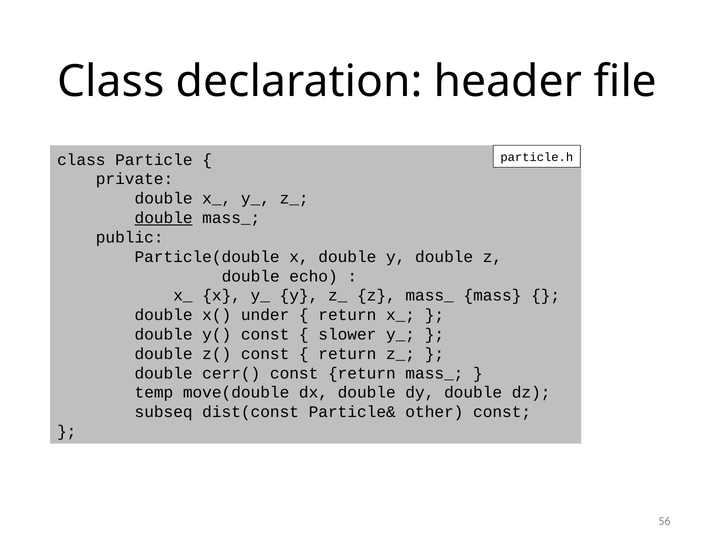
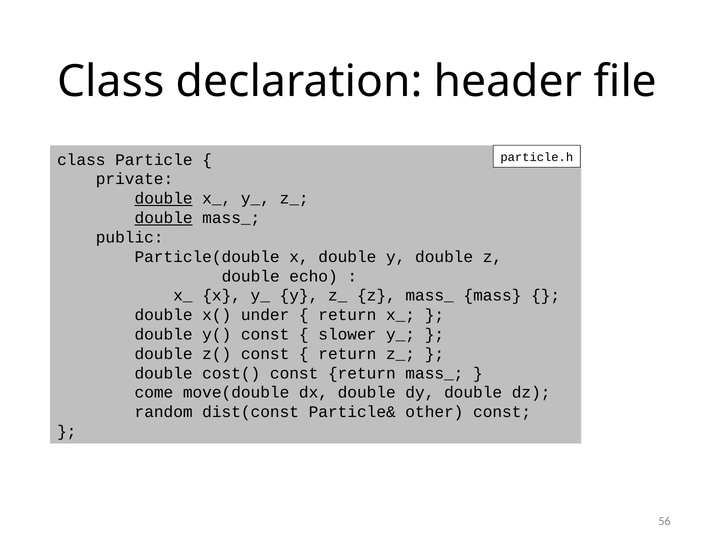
double at (164, 199) underline: none -> present
cerr(: cerr( -> cost(
temp: temp -> come
subseq: subseq -> random
